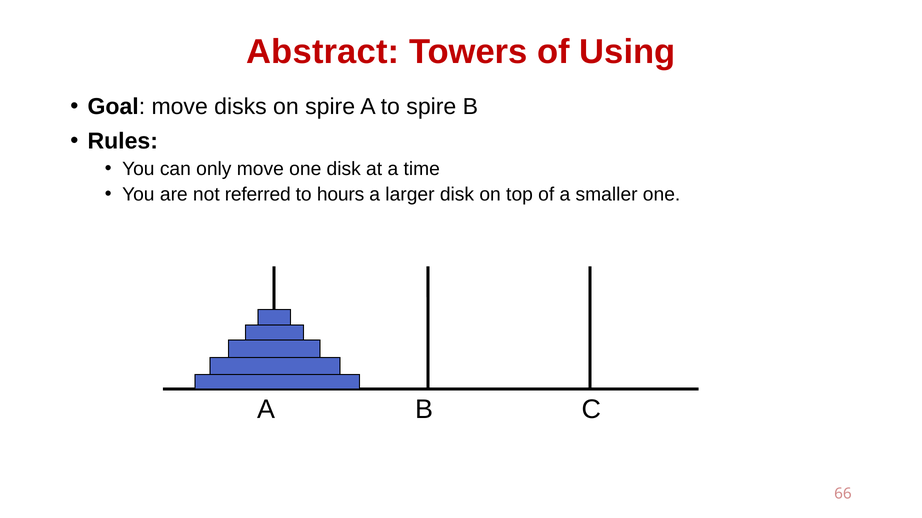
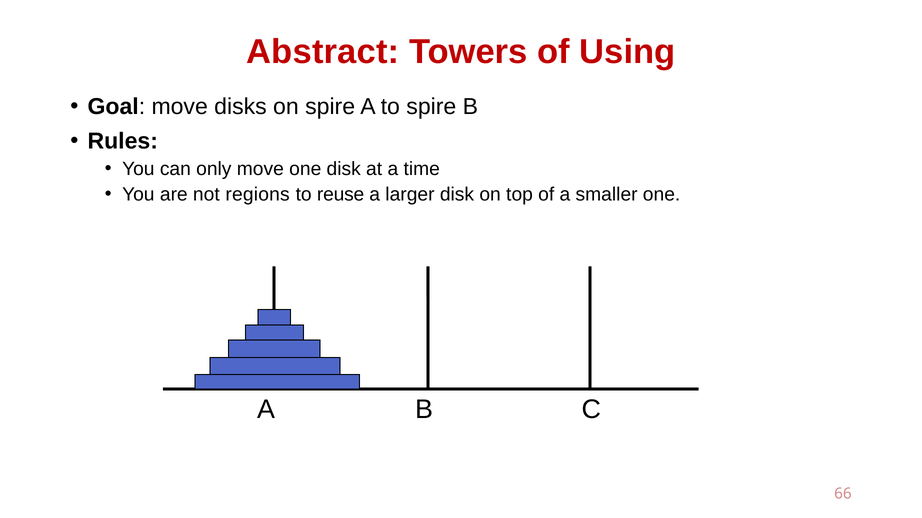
referred: referred -> regions
hours: hours -> reuse
